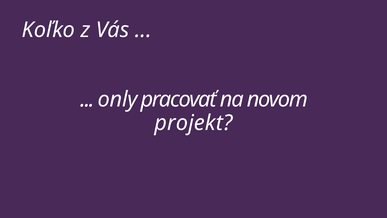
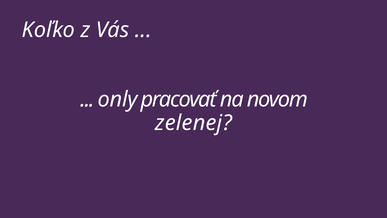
projekt: projekt -> zelenej
